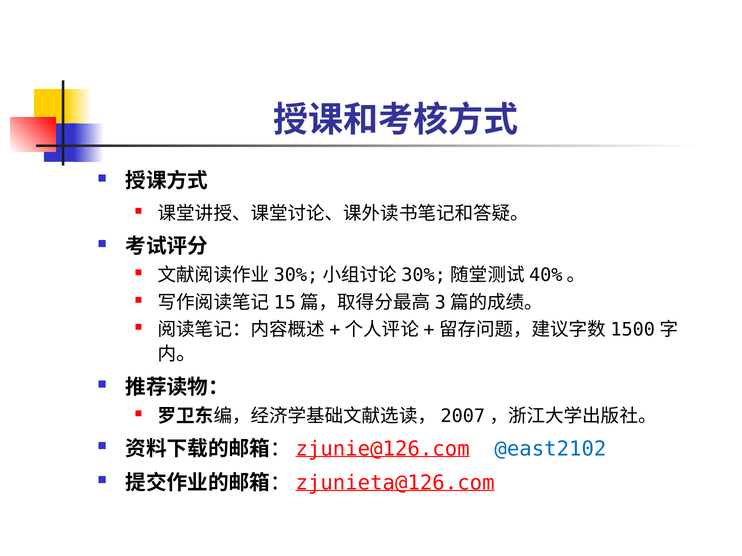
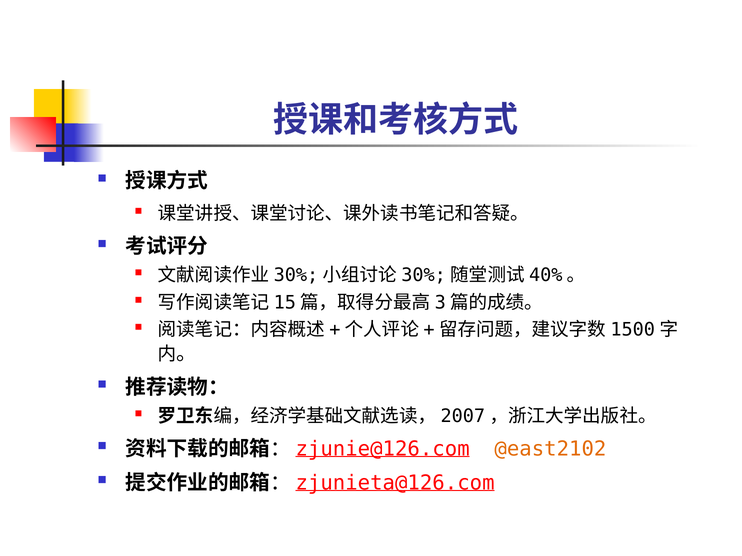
@east2102 colour: blue -> orange
